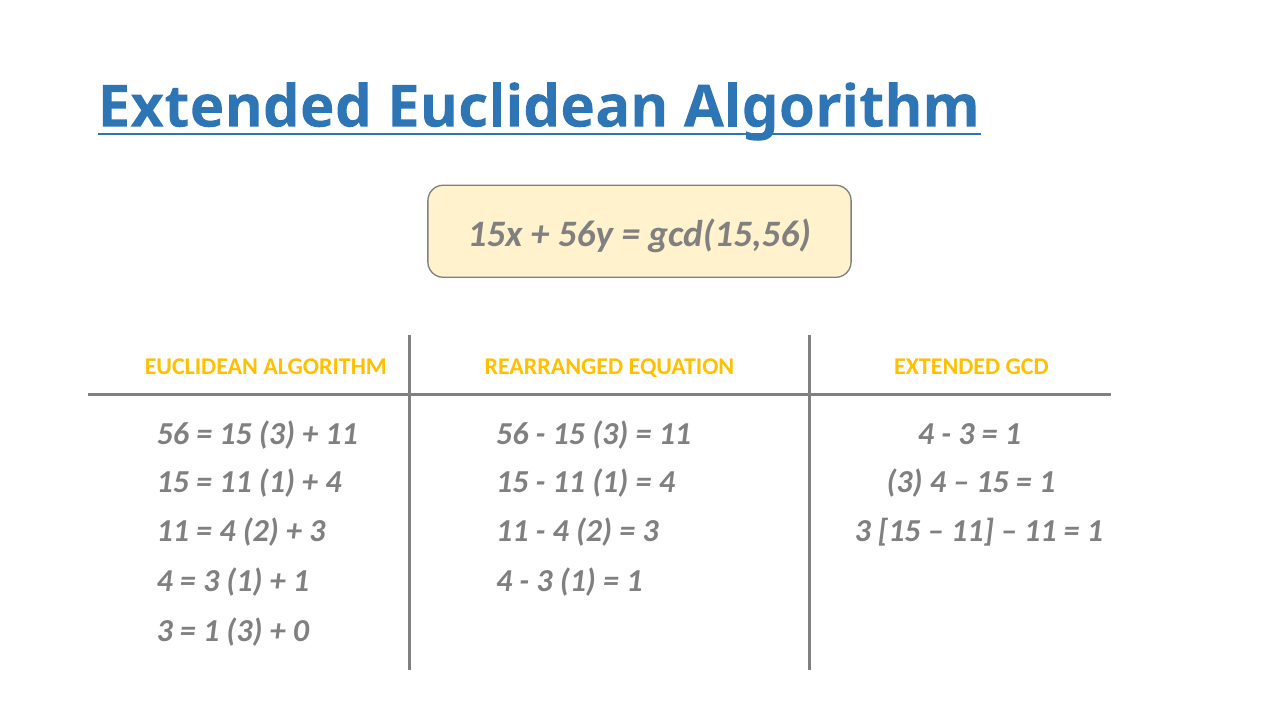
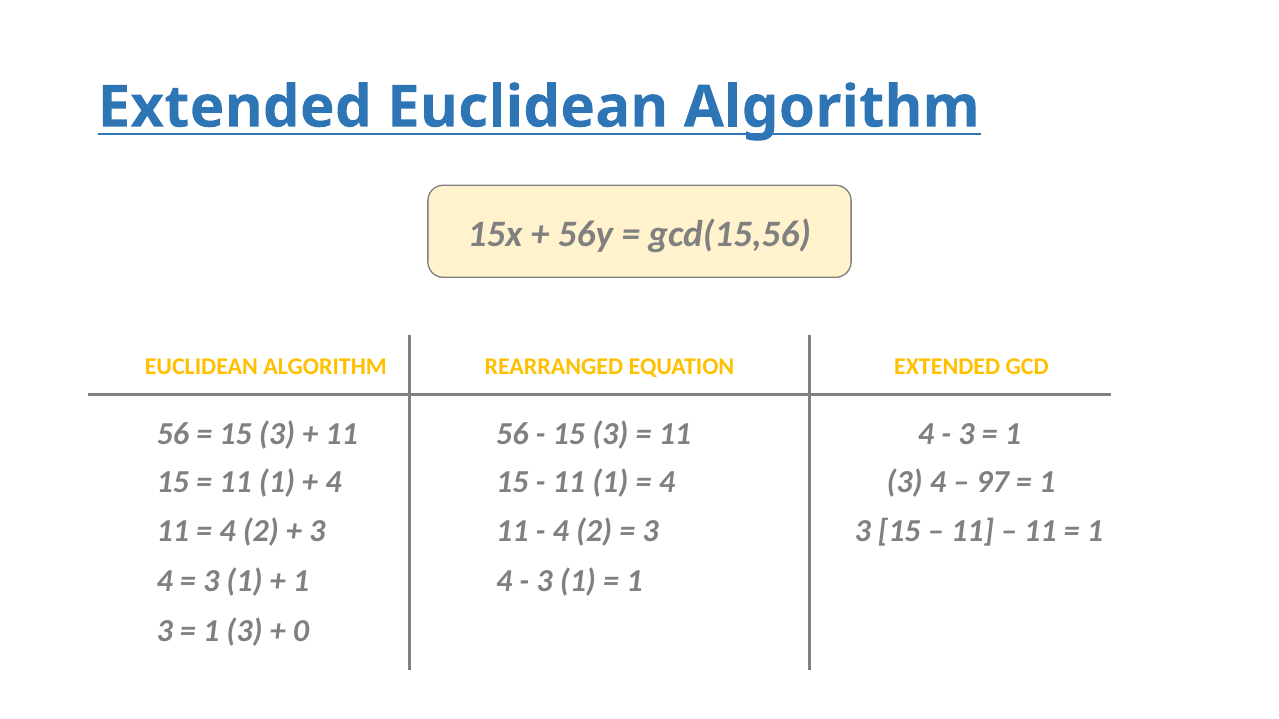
15 at (993, 482): 15 -> 97
